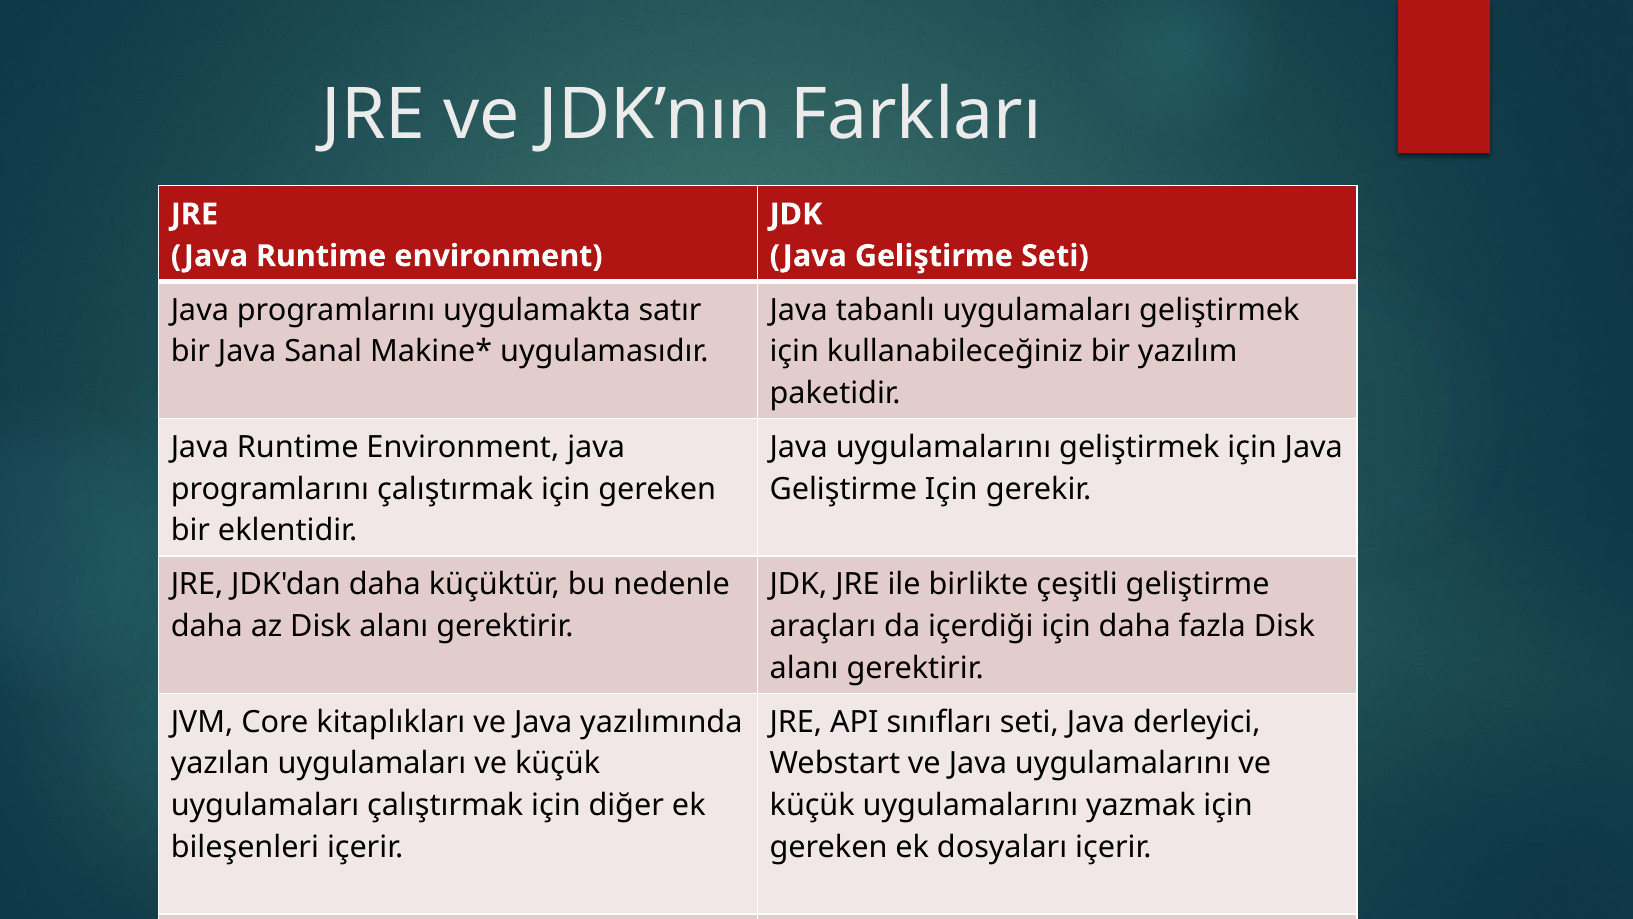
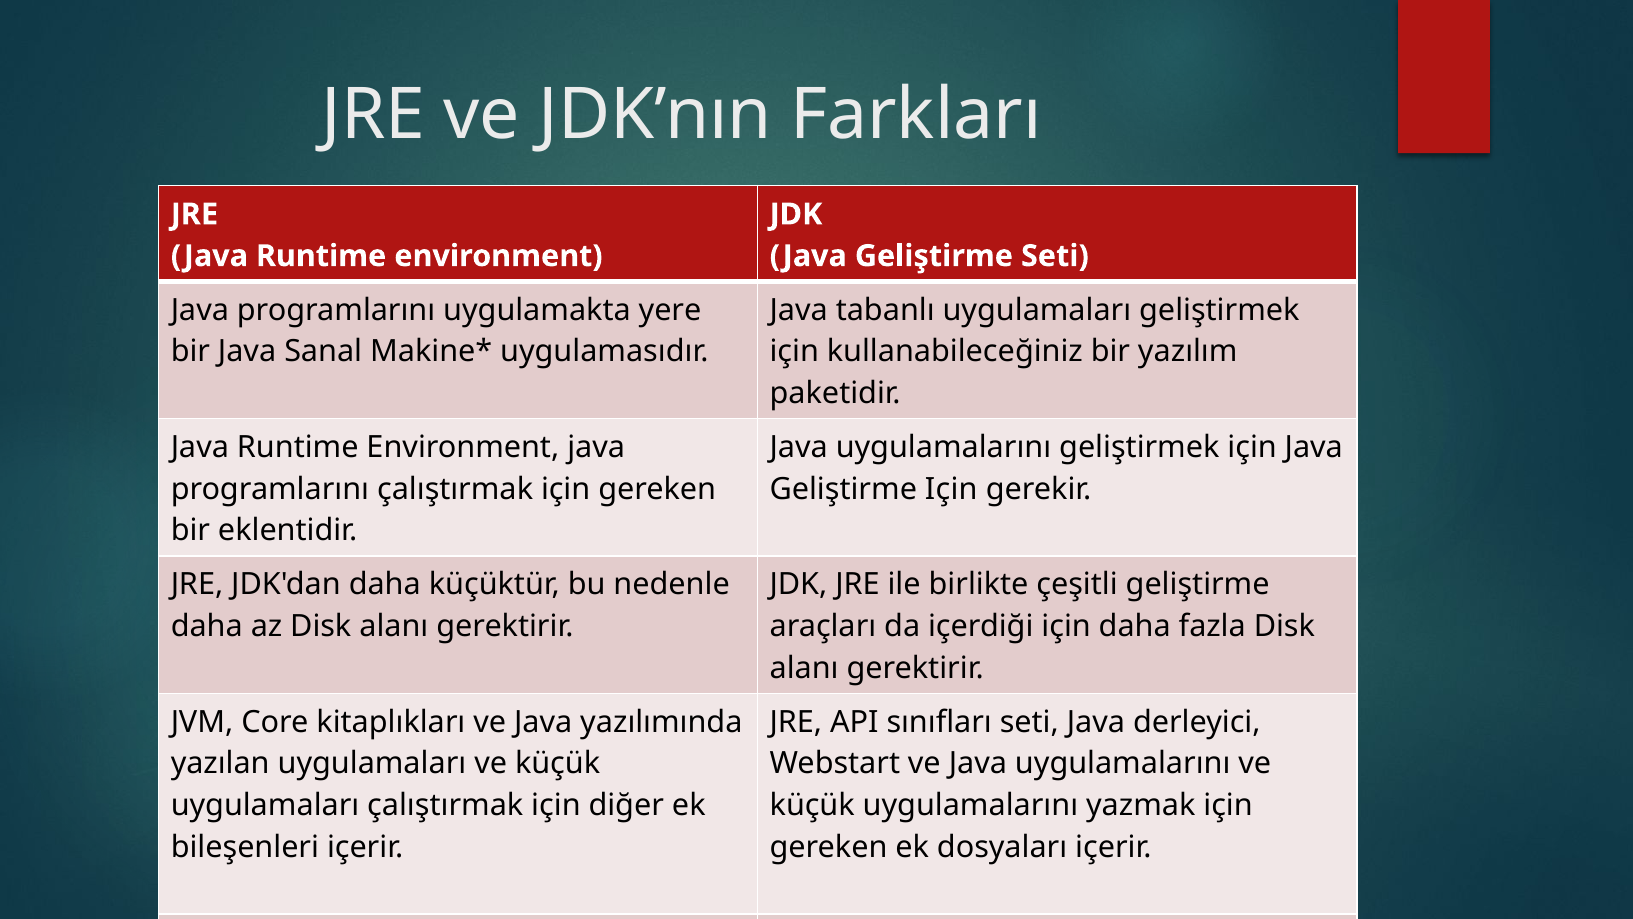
satır: satır -> yere
